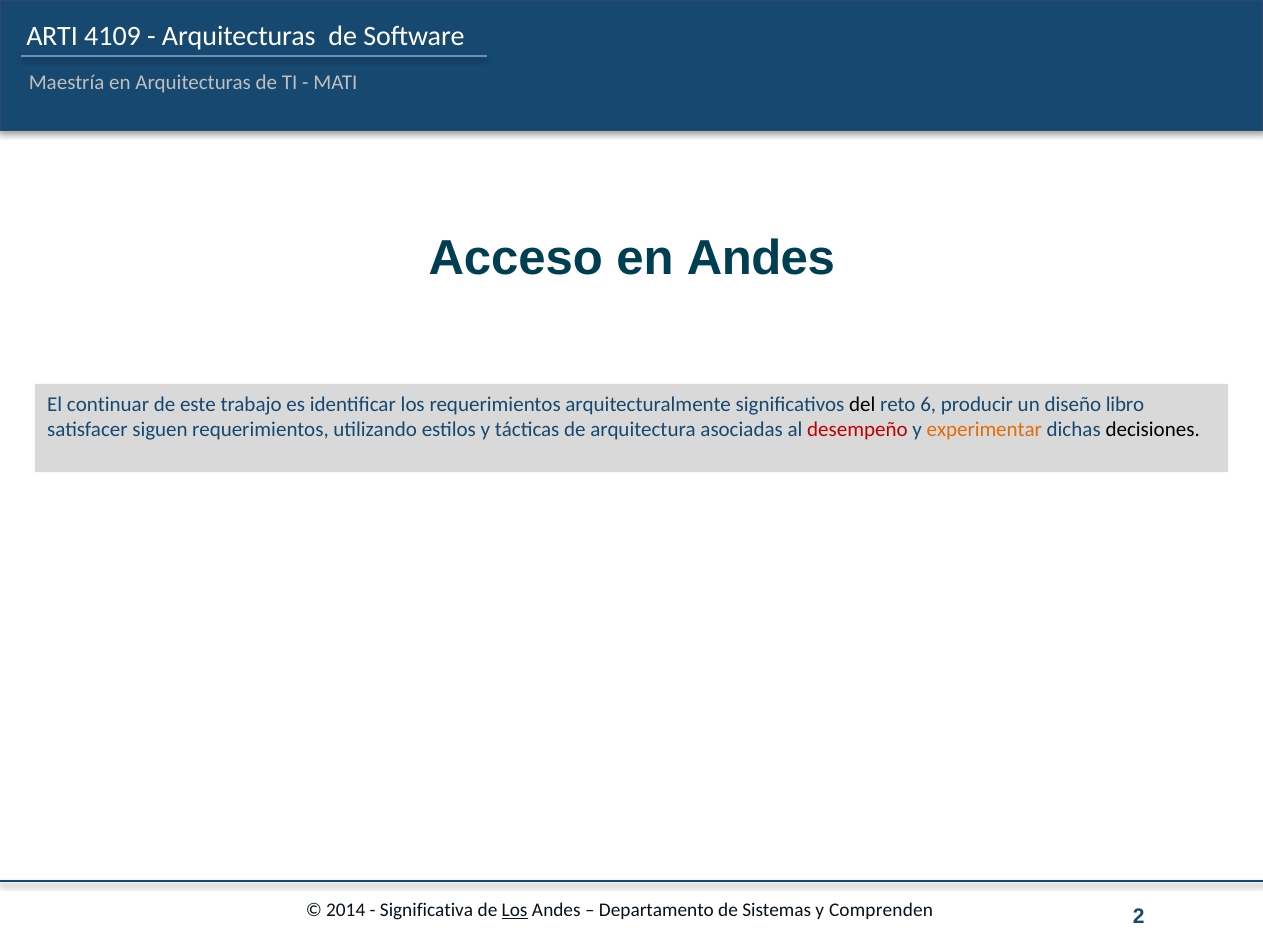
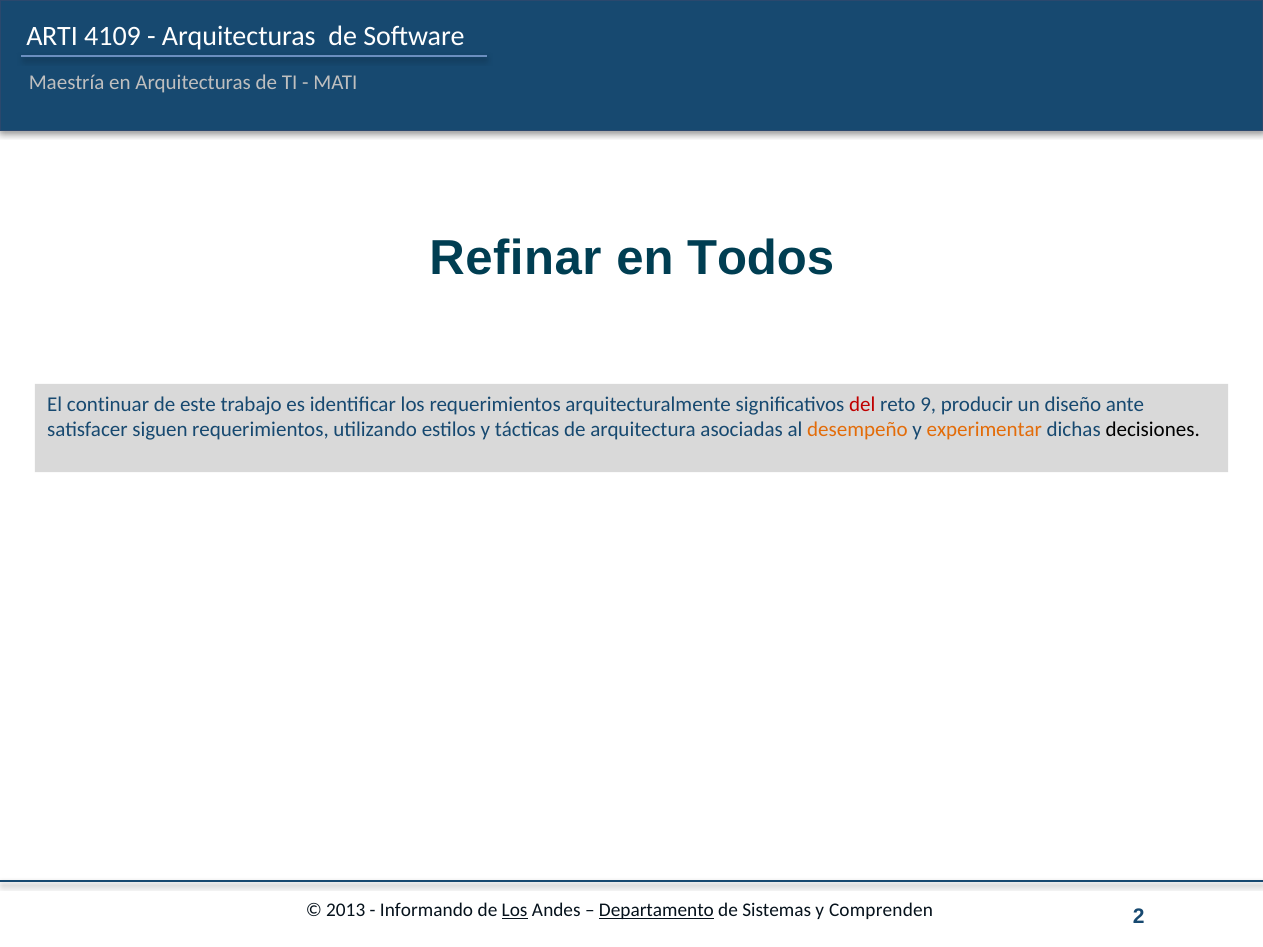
Acceso: Acceso -> Refinar
en Andes: Andes -> Todos
del colour: black -> red
6: 6 -> 9
libro: libro -> ante
desempeño colour: red -> orange
2014: 2014 -> 2013
Significativa: Significativa -> Informando
Departamento underline: none -> present
